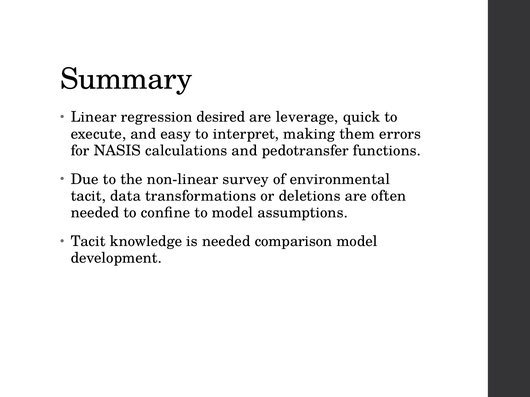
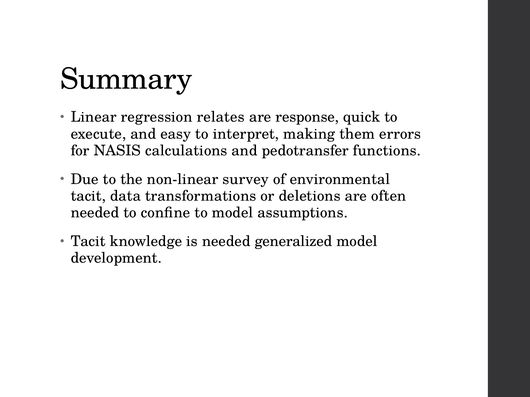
desired: desired -> relates
leverage: leverage -> response
comparison: comparison -> generalized
